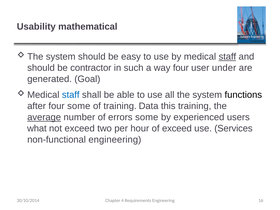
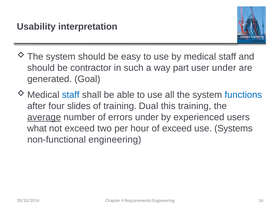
mathematical: mathematical -> interpretation
staff at (227, 57) underline: present -> none
way four: four -> part
functions colour: black -> blue
four some: some -> slides
Data: Data -> Dual
errors some: some -> under
Services: Services -> Systems
